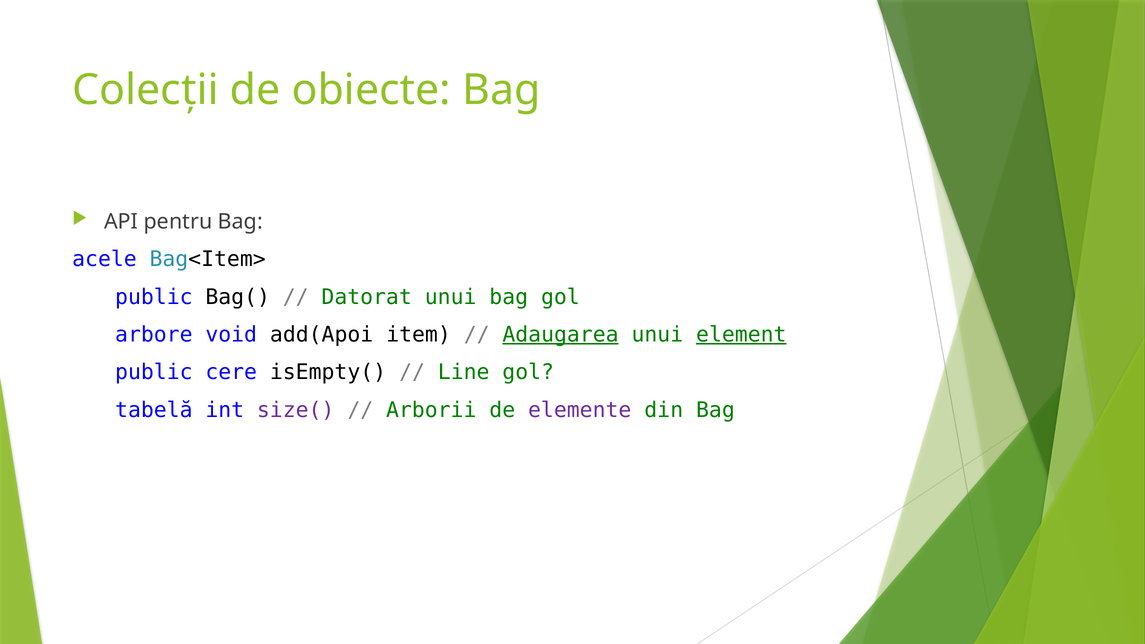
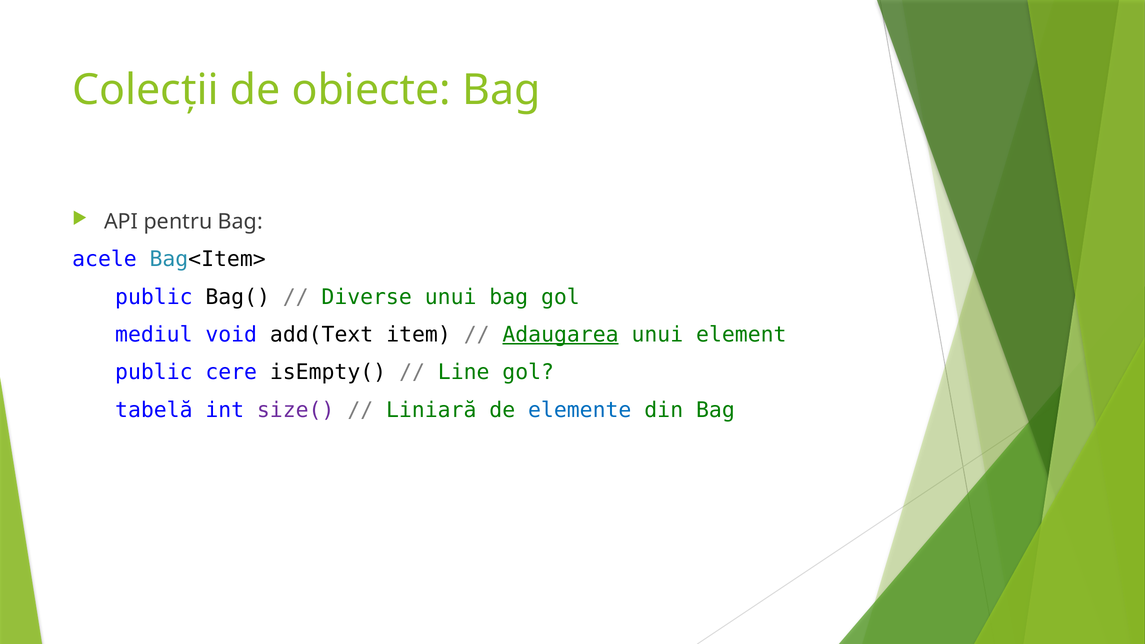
Datorat: Datorat -> Diverse
arbore: arbore -> mediul
add(Apoi: add(Apoi -> add(Text
element underline: present -> none
Arborii: Arborii -> Liniară
elemente colour: purple -> blue
